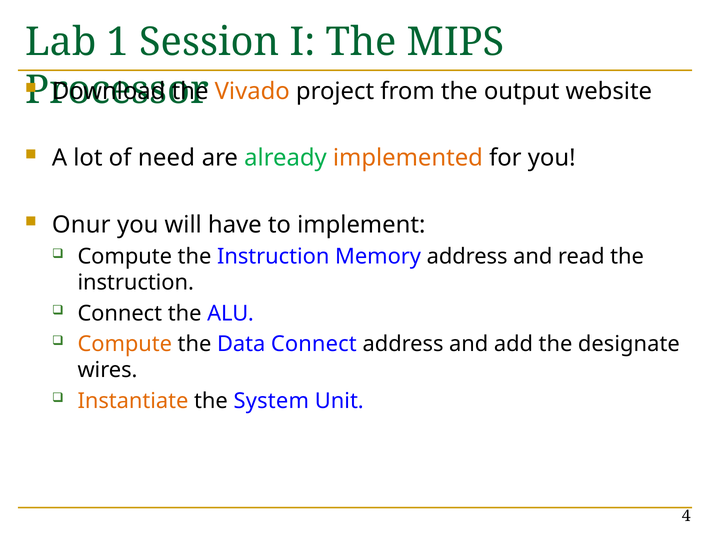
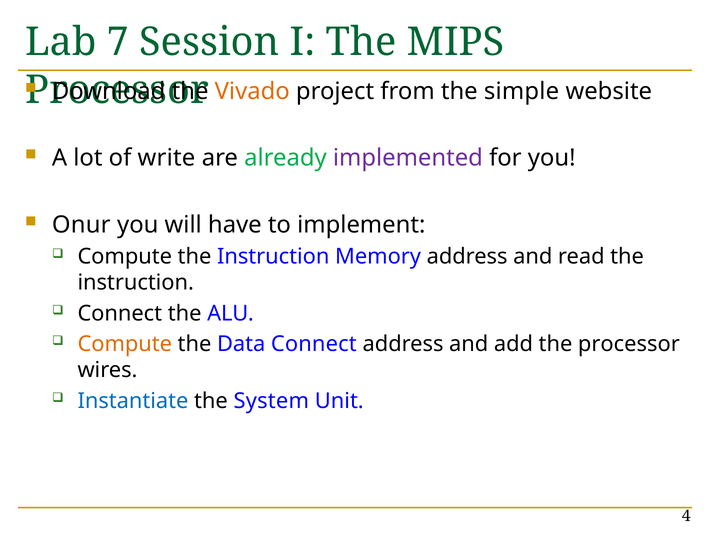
1: 1 -> 7
output: output -> simple
need: need -> write
implemented colour: orange -> purple
the designate: designate -> processor
Instantiate colour: orange -> blue
